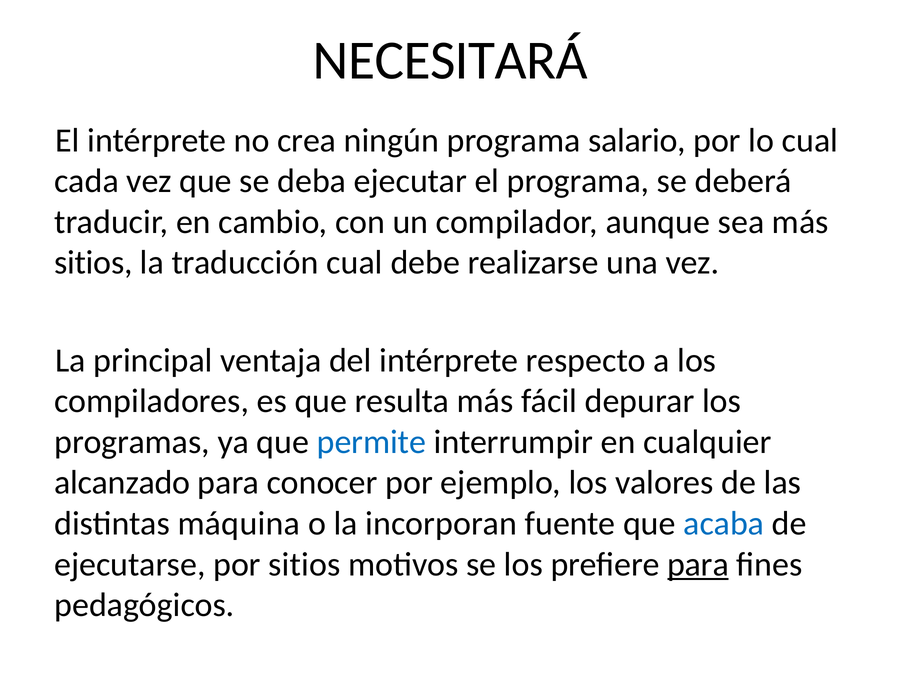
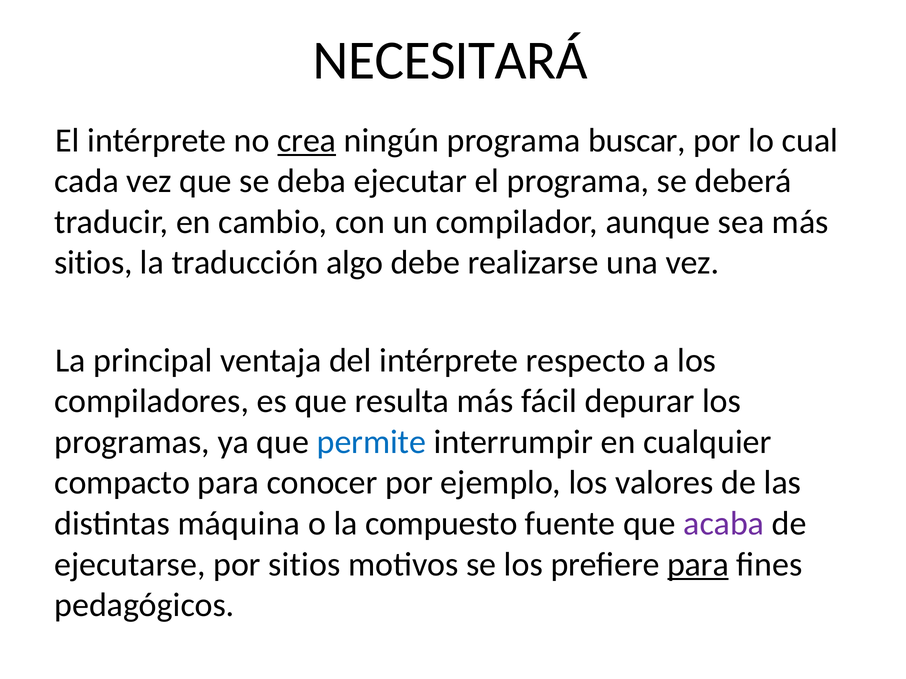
crea underline: none -> present
salario: salario -> buscar
traducción cual: cual -> algo
alcanzado: alcanzado -> compacto
incorporan: incorporan -> compuesto
acaba colour: blue -> purple
